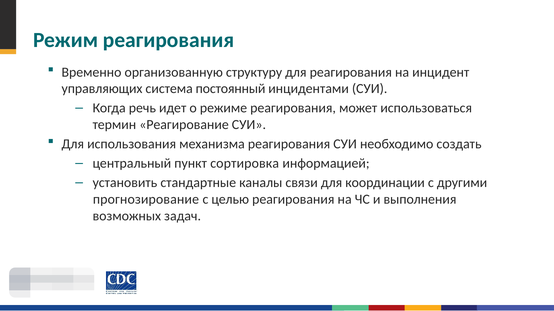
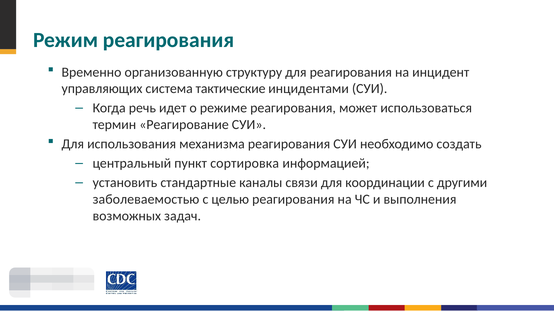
постоянный: постоянный -> тактические
прогнозирование: прогнозирование -> заболеваемостью
